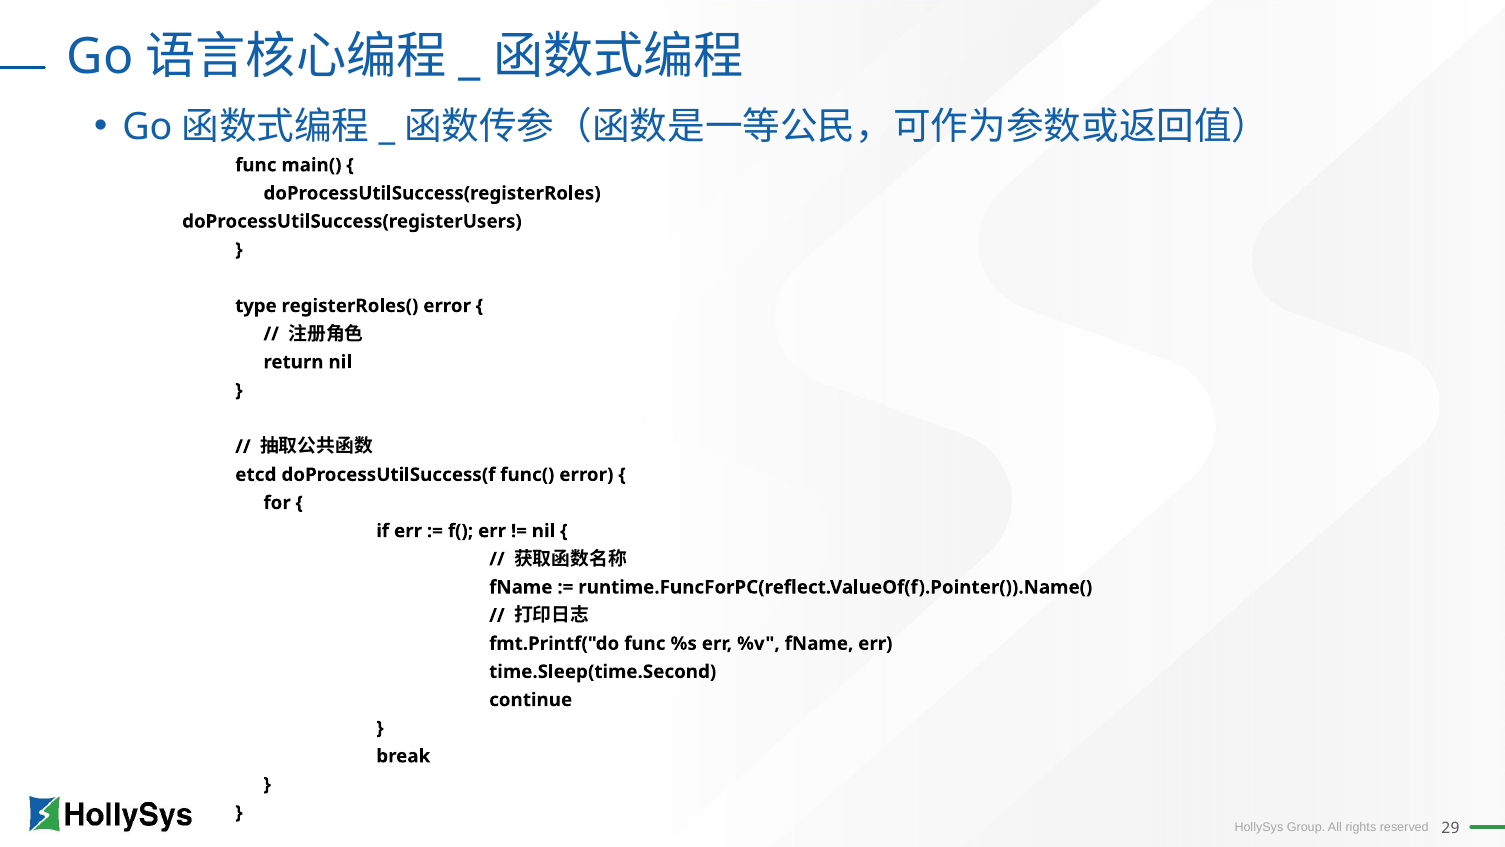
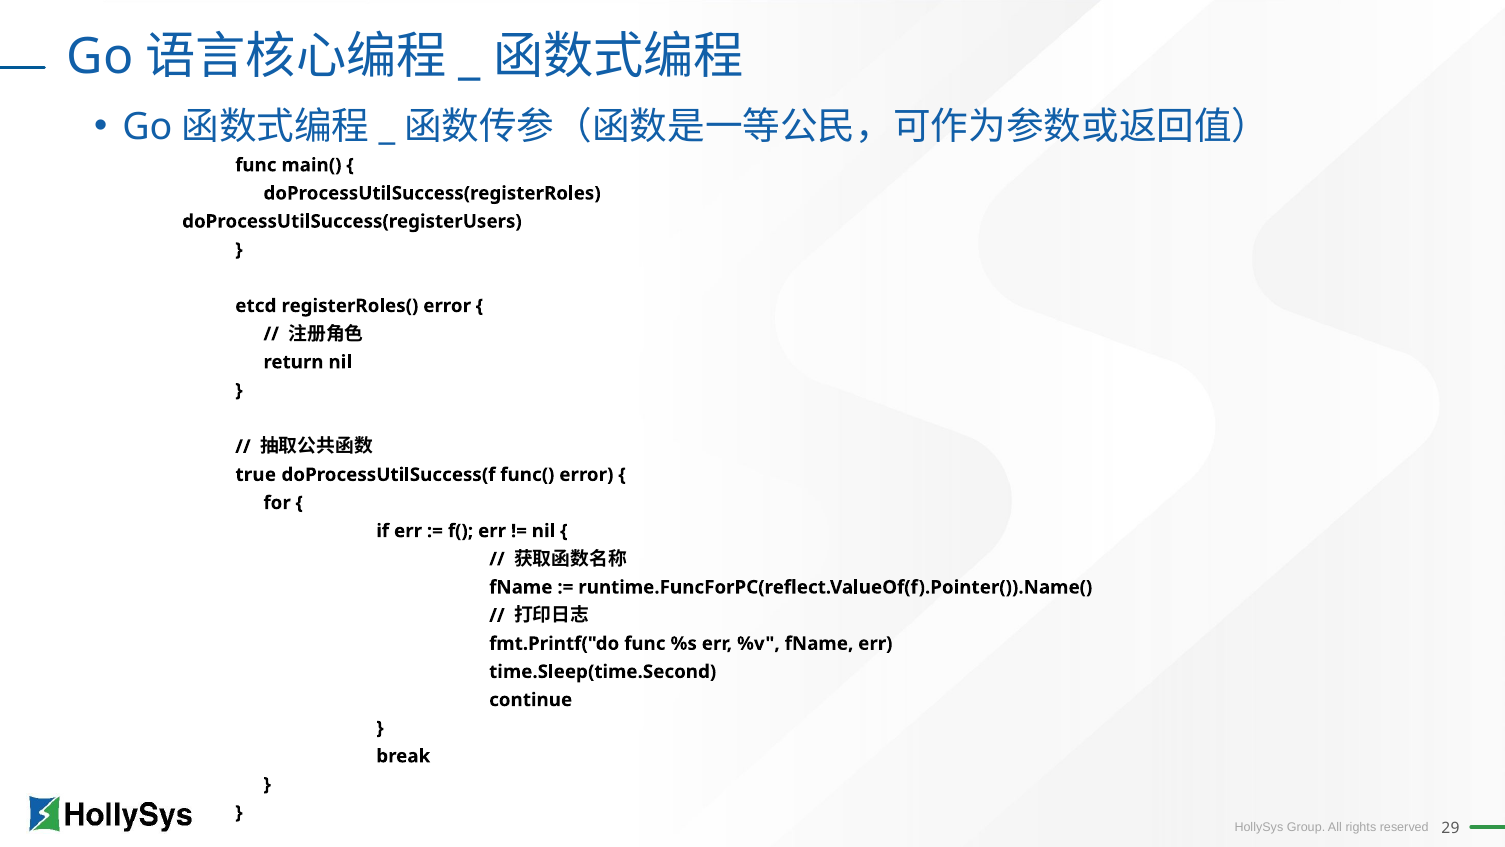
type: type -> etcd
etcd: etcd -> true
